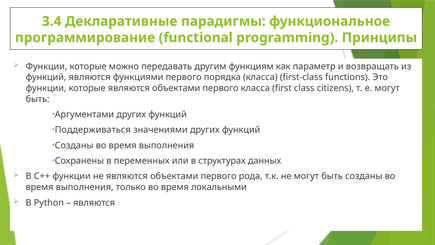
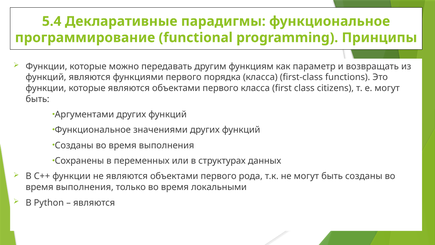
3.4: 3.4 -> 5.4
Поддерживаться at (93, 130): Поддерживаться -> Функциональное
